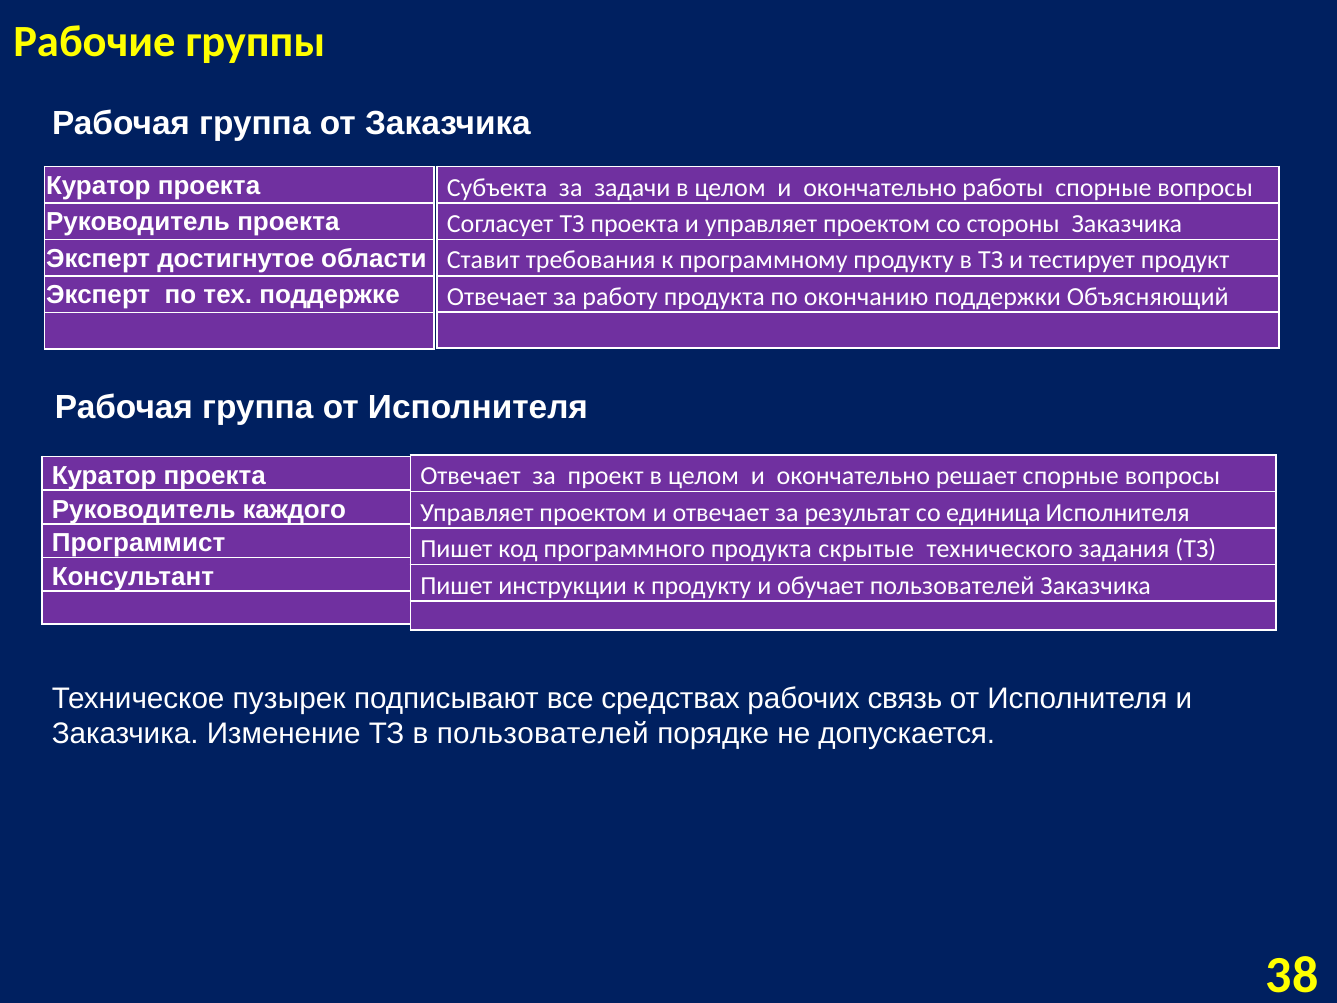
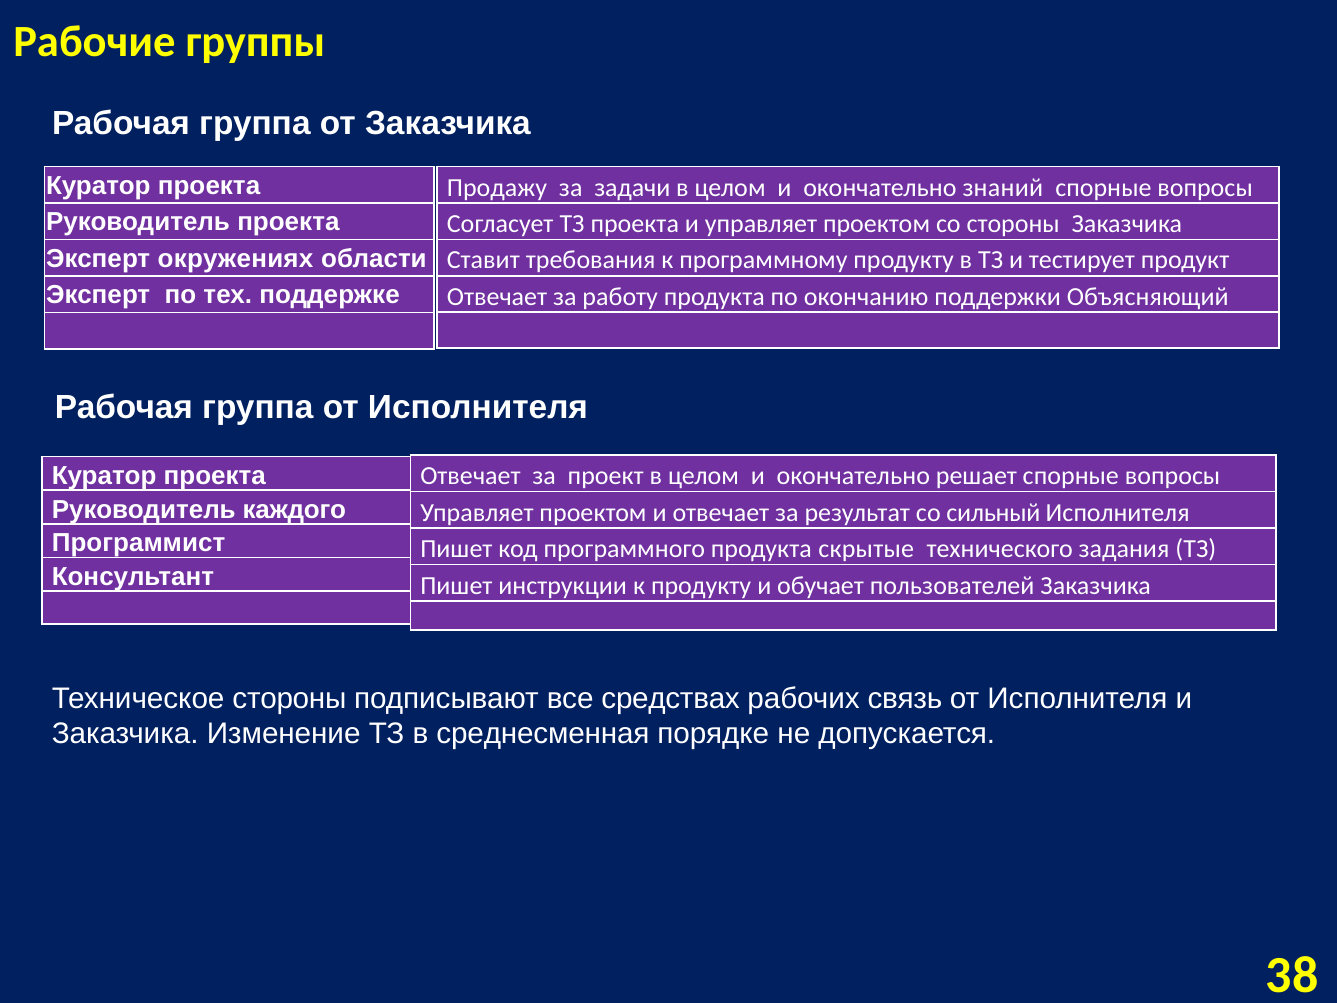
Субъекта: Субъекта -> Продажу
работы: работы -> знаний
достигнутое: достигнутое -> окружениях
единица: единица -> сильный
Техническое пузырек: пузырек -> стороны
в пользователей: пользователей -> среднесменная
